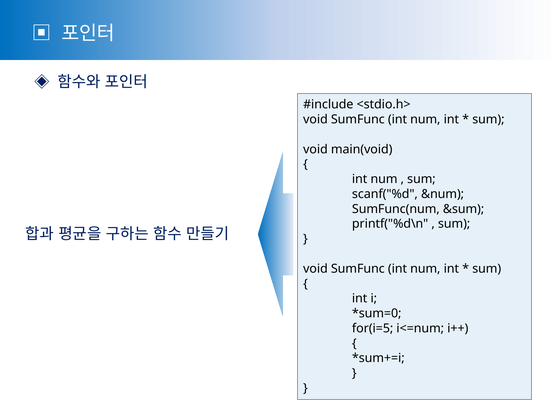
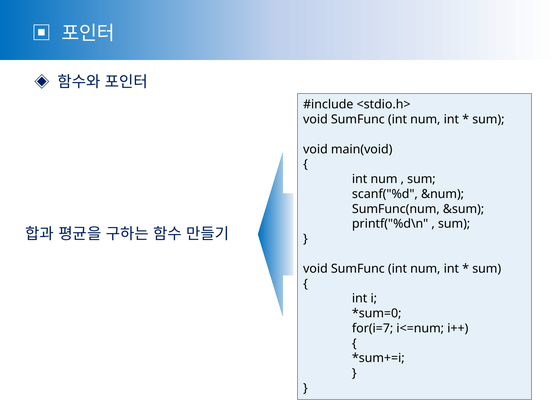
for(i=5: for(i=5 -> for(i=7
